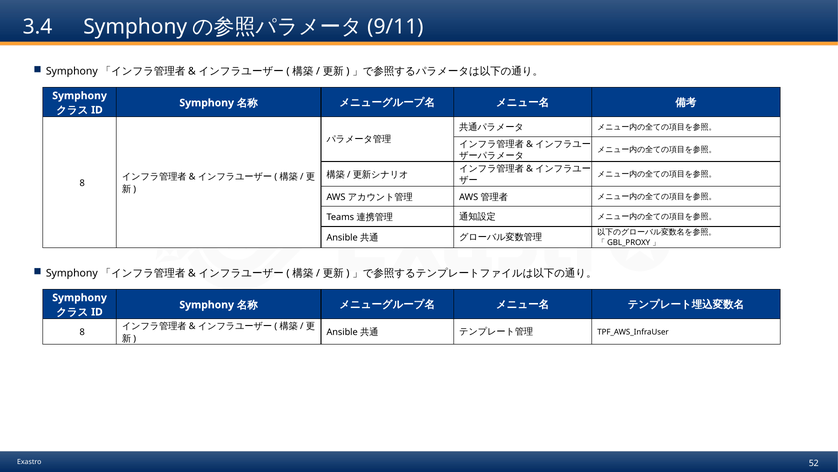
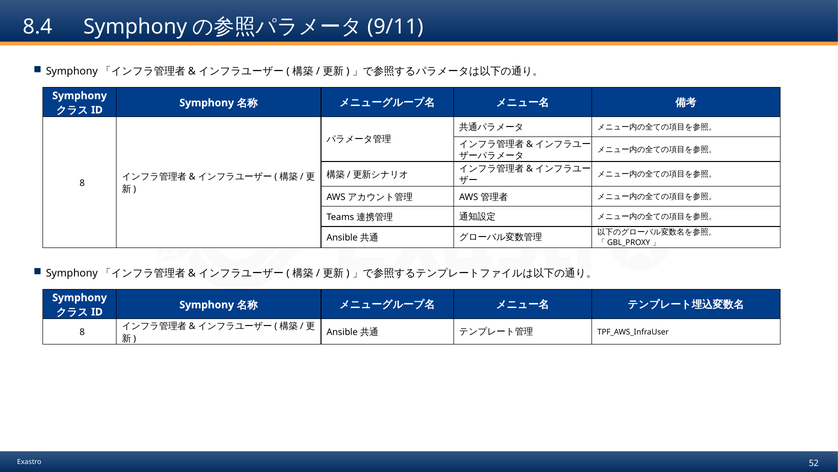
3.4: 3.4 -> 8.4
